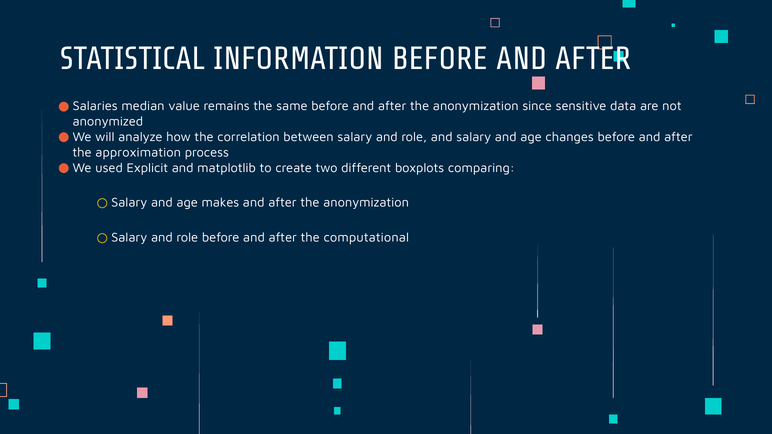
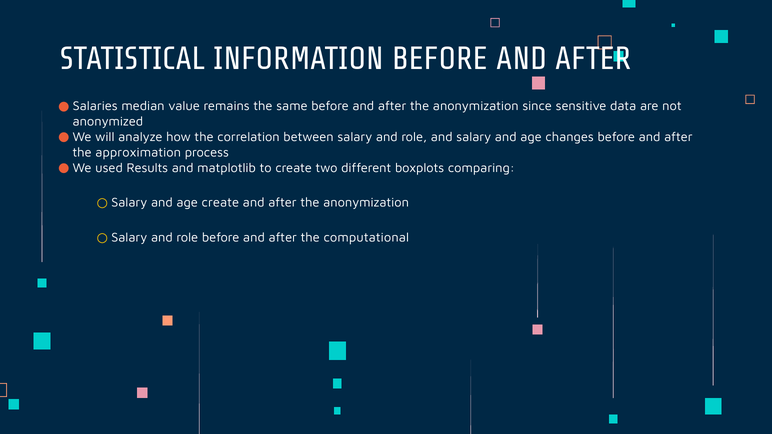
Explicit: Explicit -> Results
age makes: makes -> create
